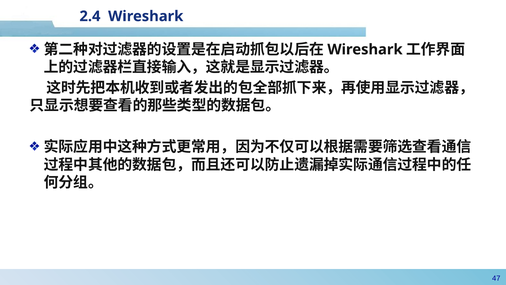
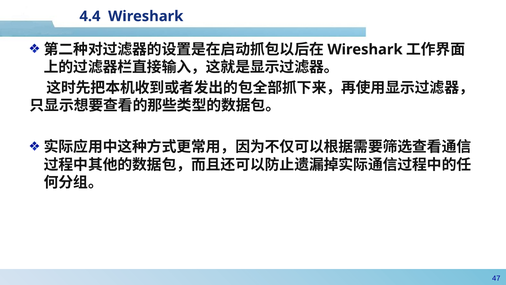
2.4: 2.4 -> 4.4
